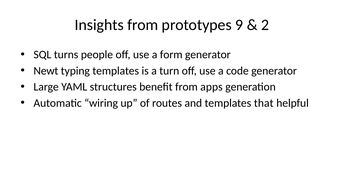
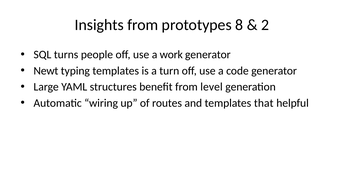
9: 9 -> 8
form: form -> work
apps: apps -> level
